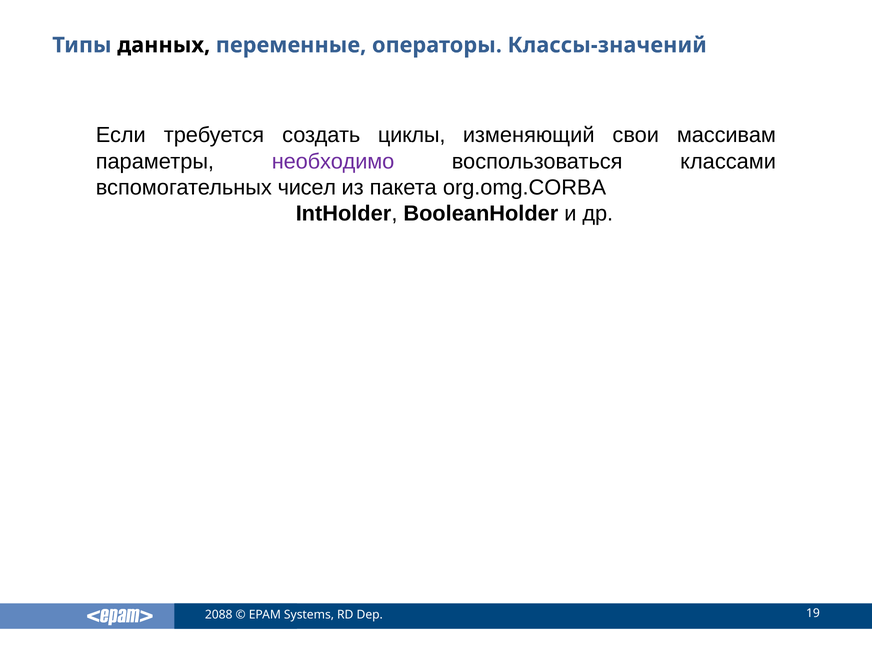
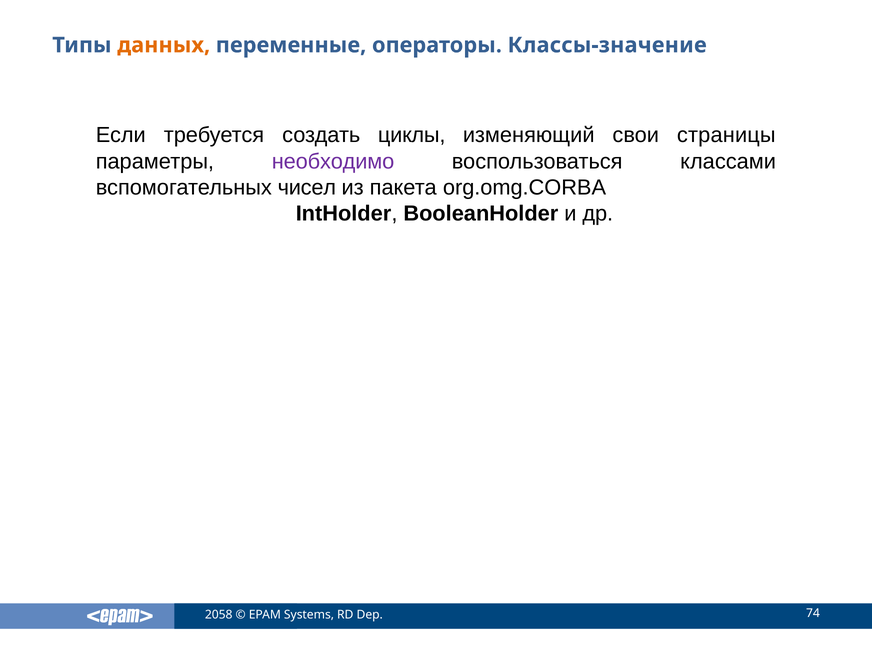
данных colour: black -> orange
Классы-значений: Классы-значений -> Классы-значение
массивам: массивам -> страницы
2088: 2088 -> 2058
19: 19 -> 74
